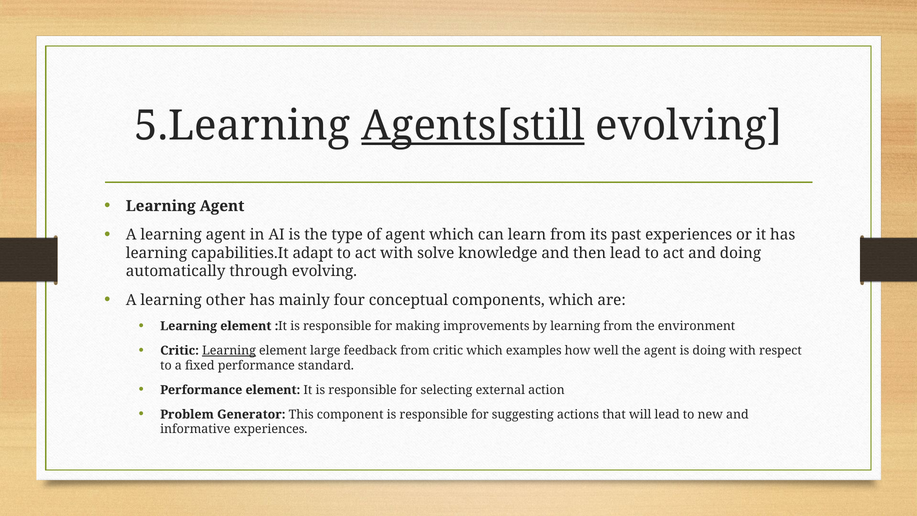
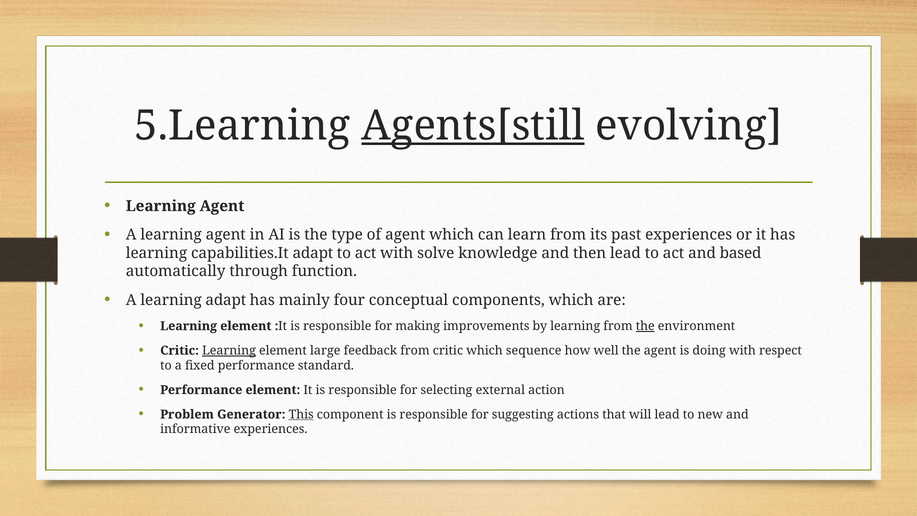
and doing: doing -> based
through evolving: evolving -> function
learning other: other -> adapt
the at (645, 326) underline: none -> present
examples: examples -> sequence
This underline: none -> present
